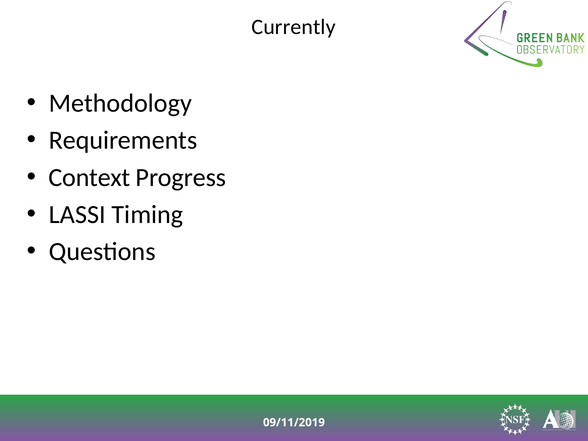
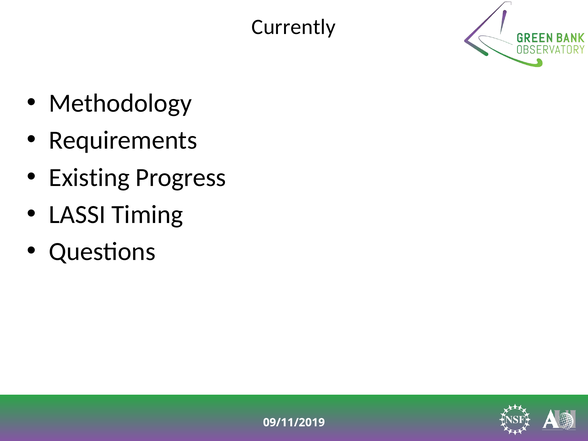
Context: Context -> Existing
